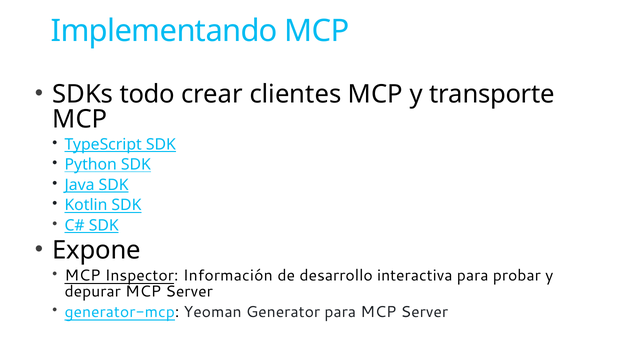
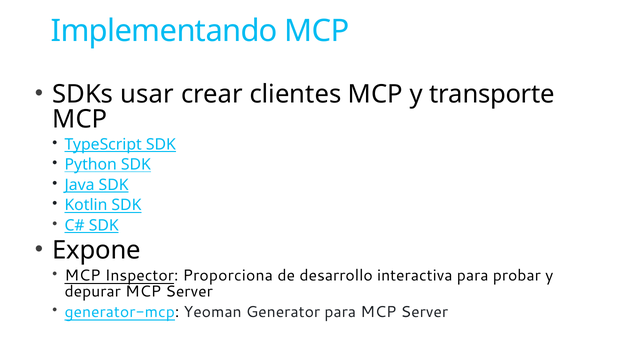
todo: todo -> usar
Información: Información -> Proporciona
